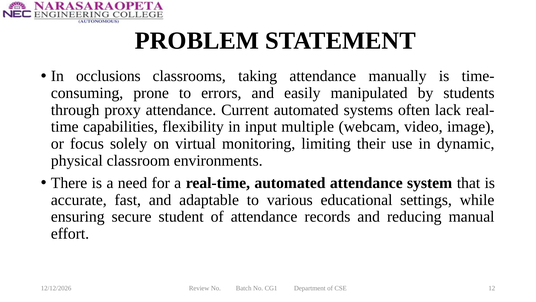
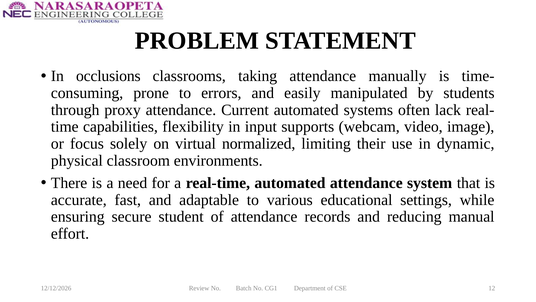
multiple: multiple -> supports
monitoring: monitoring -> normalized
